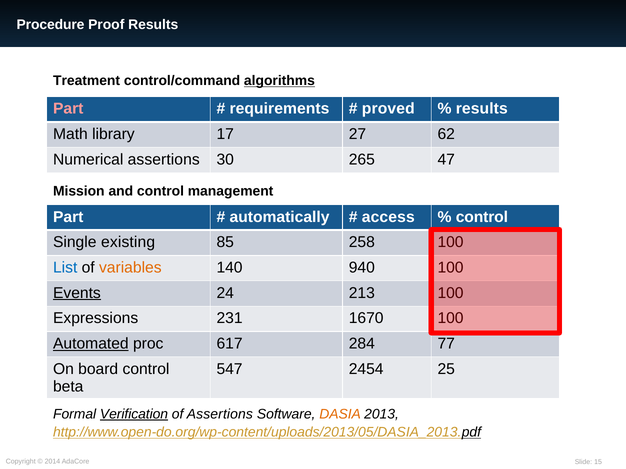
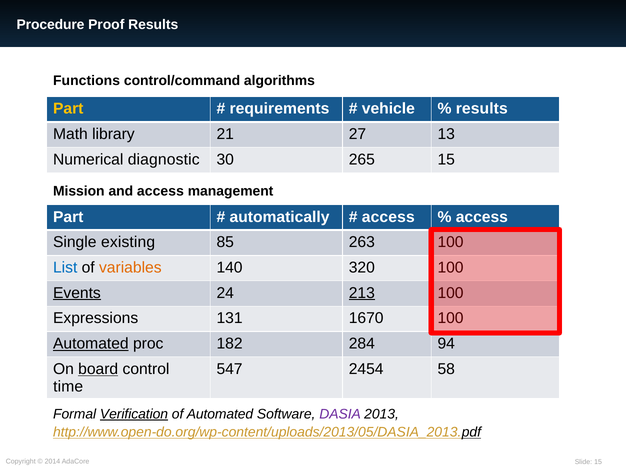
Treatment: Treatment -> Functions
algorithms underline: present -> none
Part at (68, 109) colour: pink -> yellow
proved: proved -> vehicle
17: 17 -> 21
62: 62 -> 13
Numerical assertions: assertions -> diagnostic
265 47: 47 -> 15
and control: control -> access
control at (482, 217): control -> access
258: 258 -> 263
940: 940 -> 320
213 underline: none -> present
231: 231 -> 131
617: 617 -> 182
77: 77 -> 94
board underline: none -> present
25: 25 -> 58
beta: beta -> time
of Assertions: Assertions -> Automated
DASIA colour: orange -> purple
